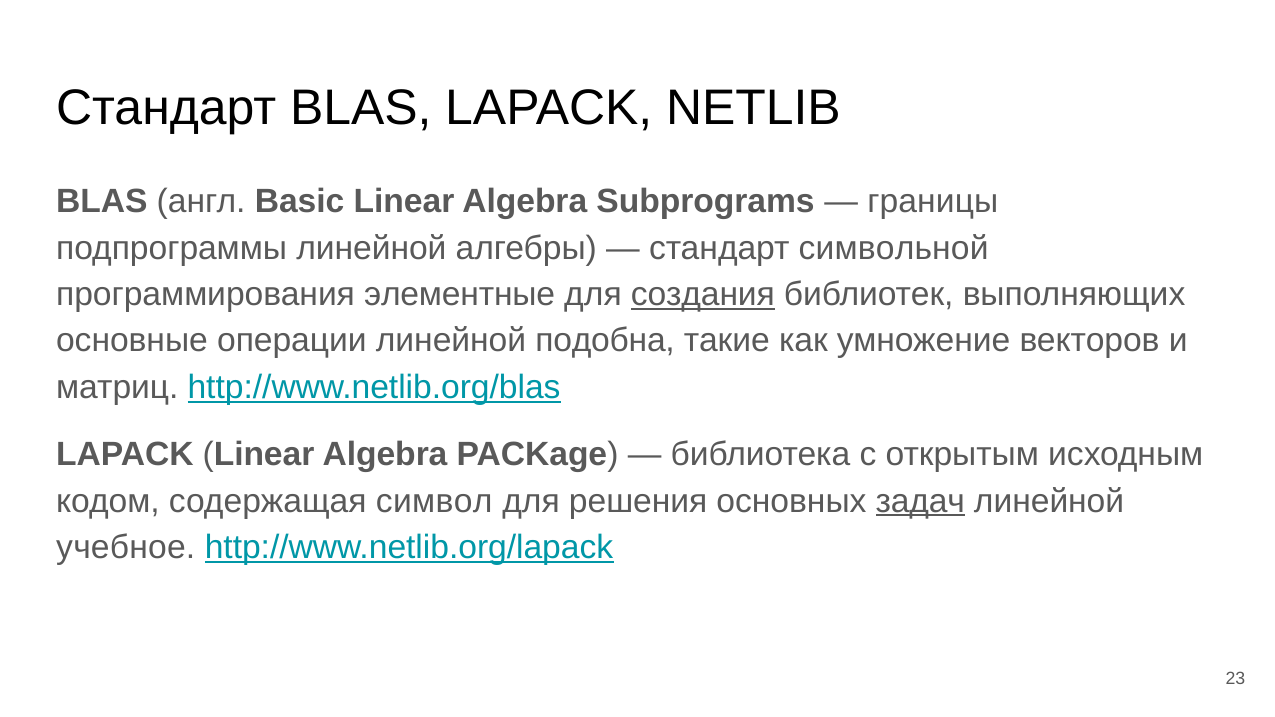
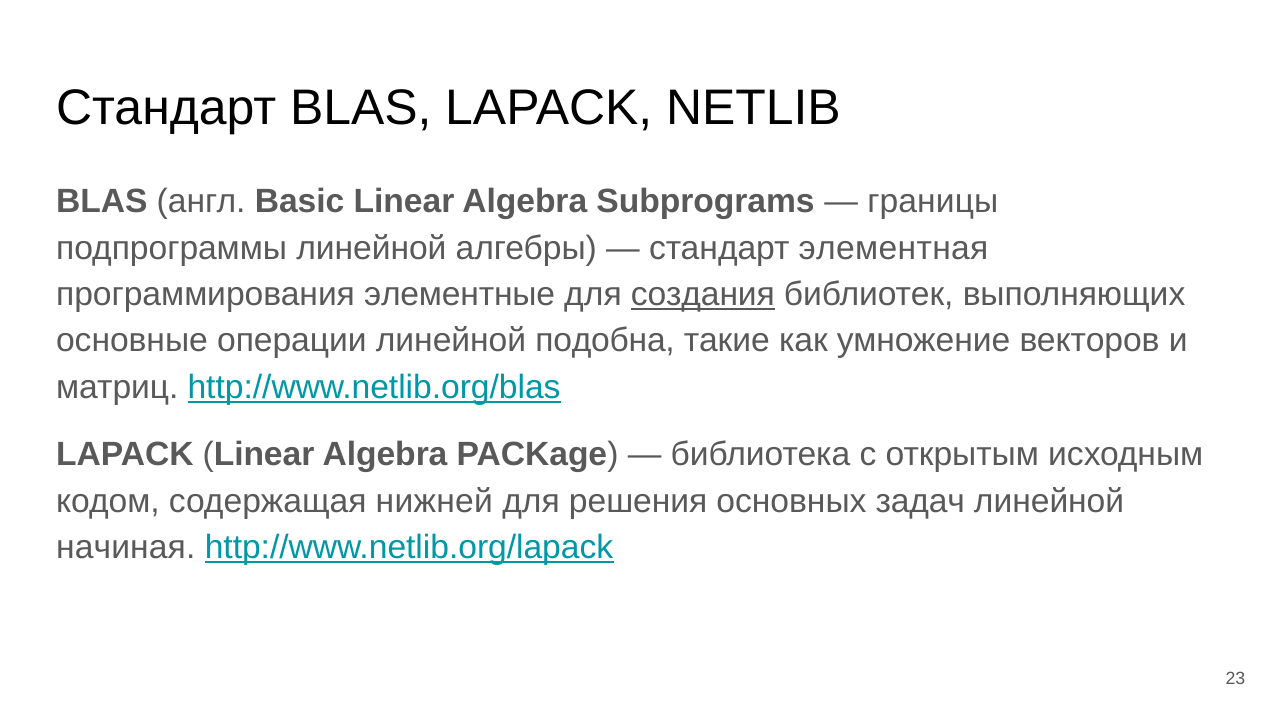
символьной: символьной -> элементная
символ: символ -> нижней
задач underline: present -> none
учебное: учебное -> начиная
